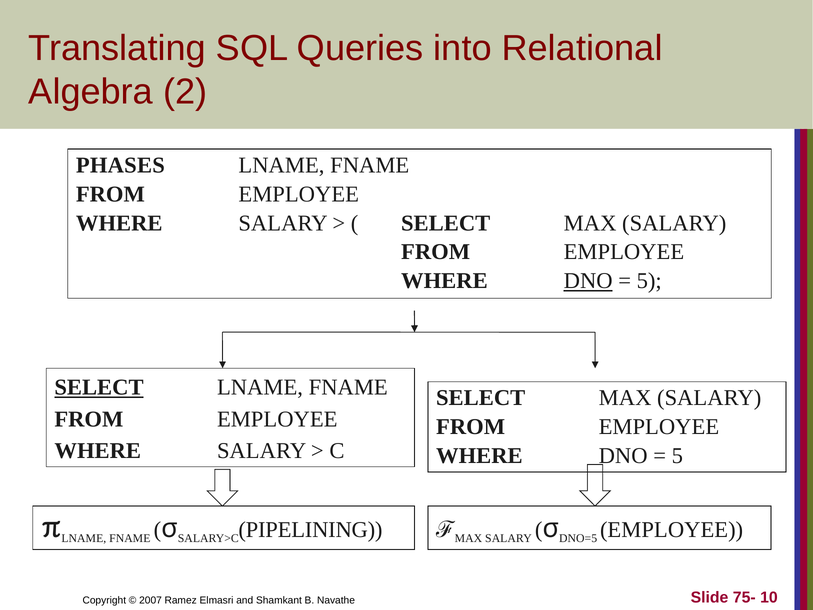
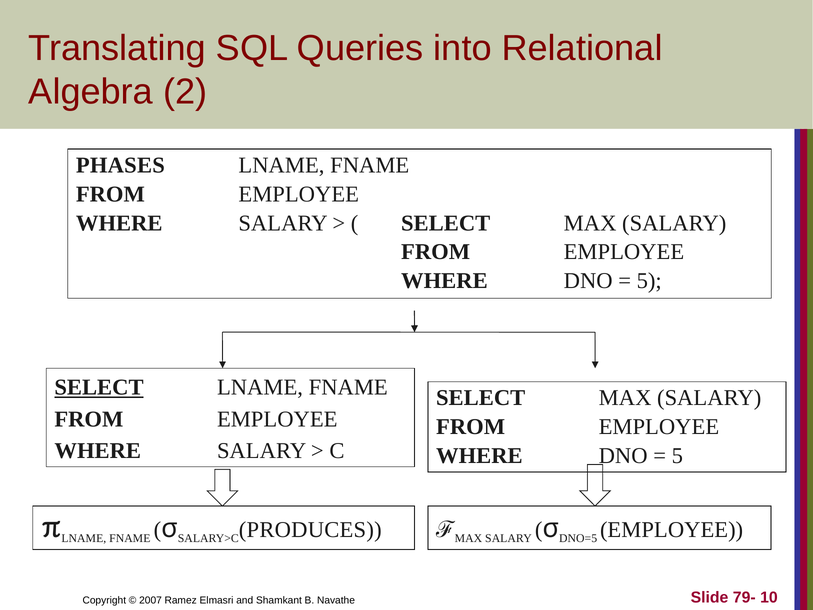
DNO at (588, 281) underline: present -> none
PIPELINING: PIPELINING -> PRODUCES
75-: 75- -> 79-
